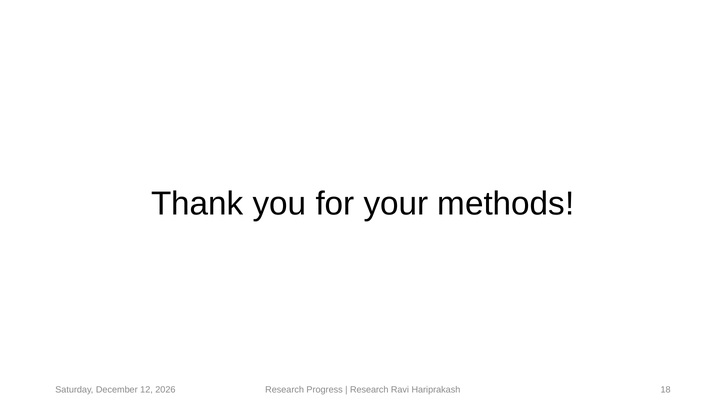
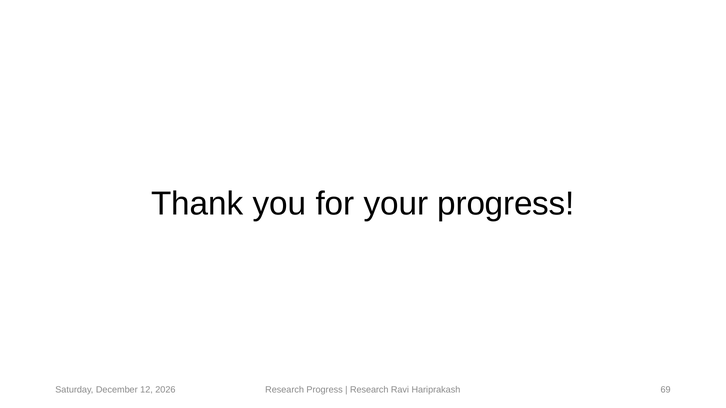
your methods: methods -> progress
18: 18 -> 69
